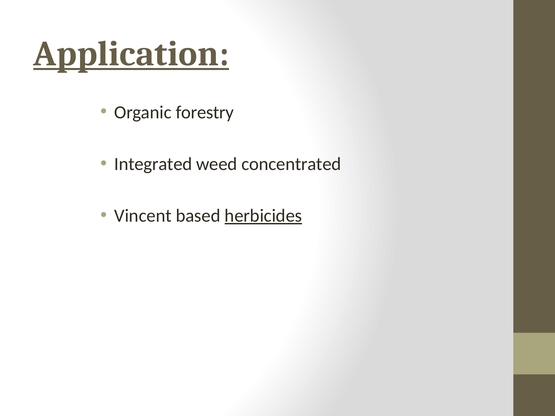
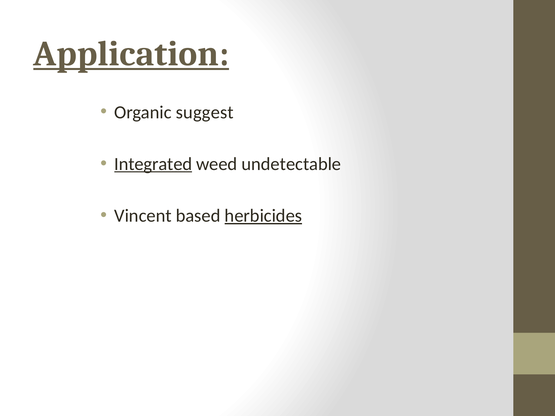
forestry: forestry -> suggest
Integrated underline: none -> present
concentrated: concentrated -> undetectable
